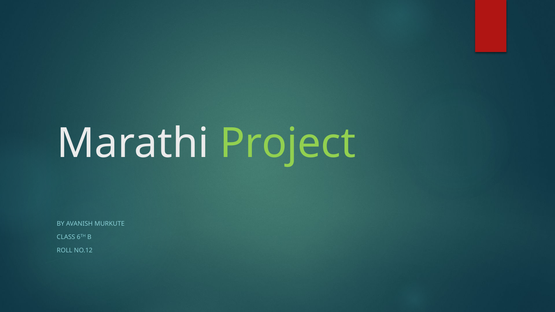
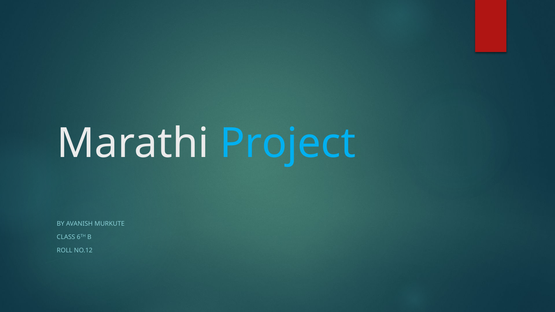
Project colour: light green -> light blue
